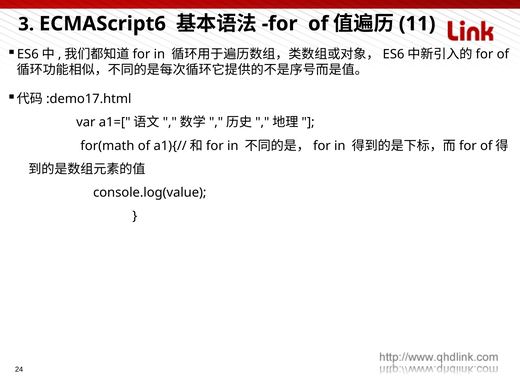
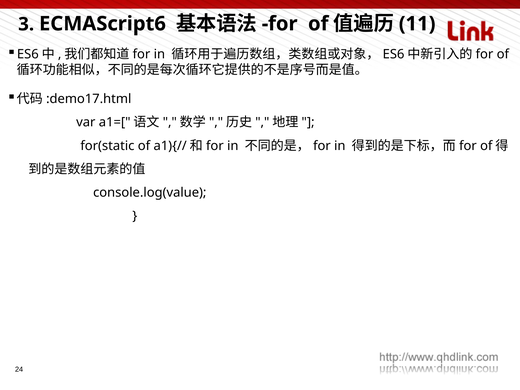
for(math: for(math -> for(static
